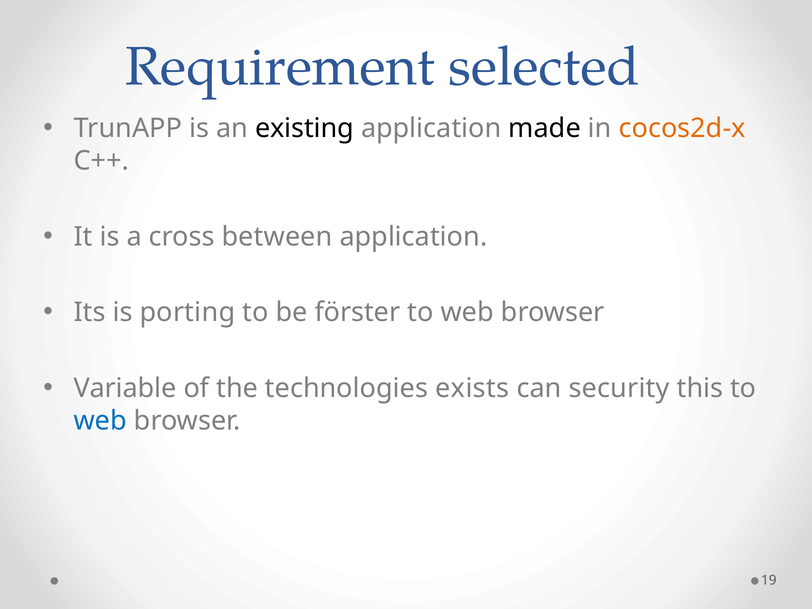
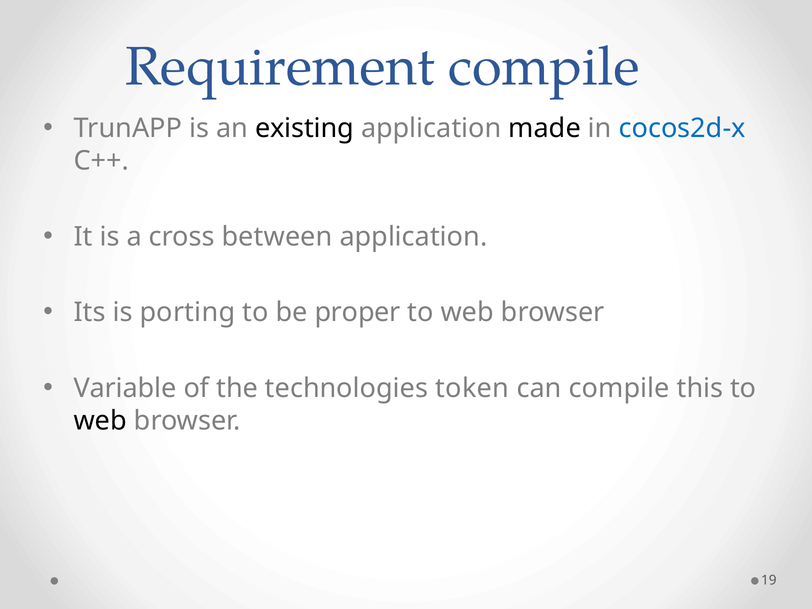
Requirement selected: selected -> compile
cocos2d-x colour: orange -> blue
förster: förster -> proper
exists: exists -> token
can security: security -> compile
web at (100, 421) colour: blue -> black
